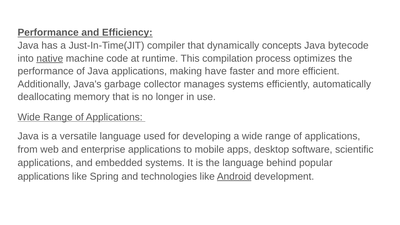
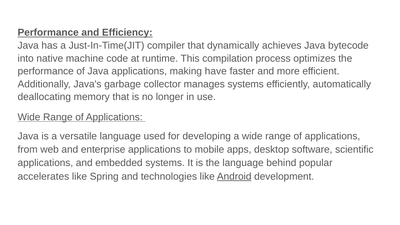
concepts: concepts -> achieves
native underline: present -> none
applications at (44, 176): applications -> accelerates
